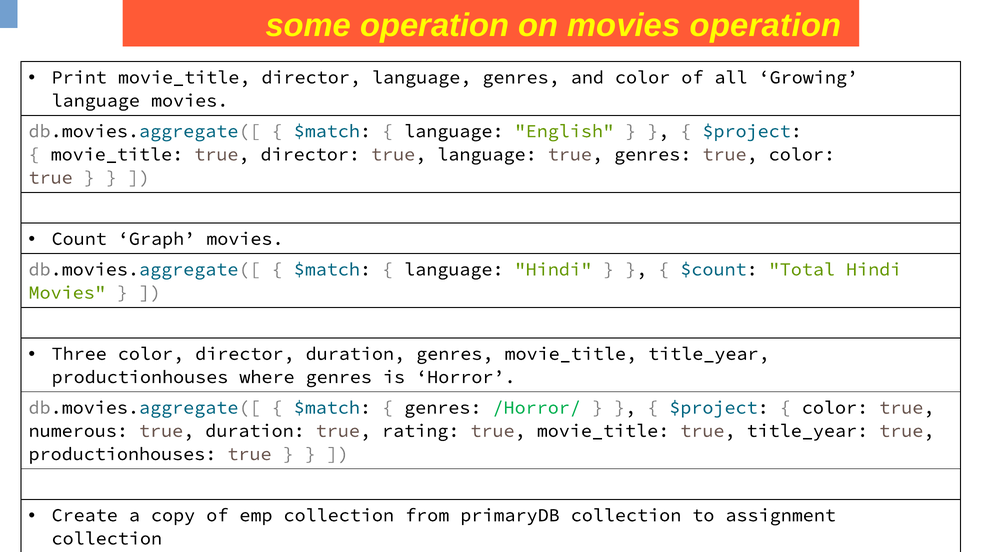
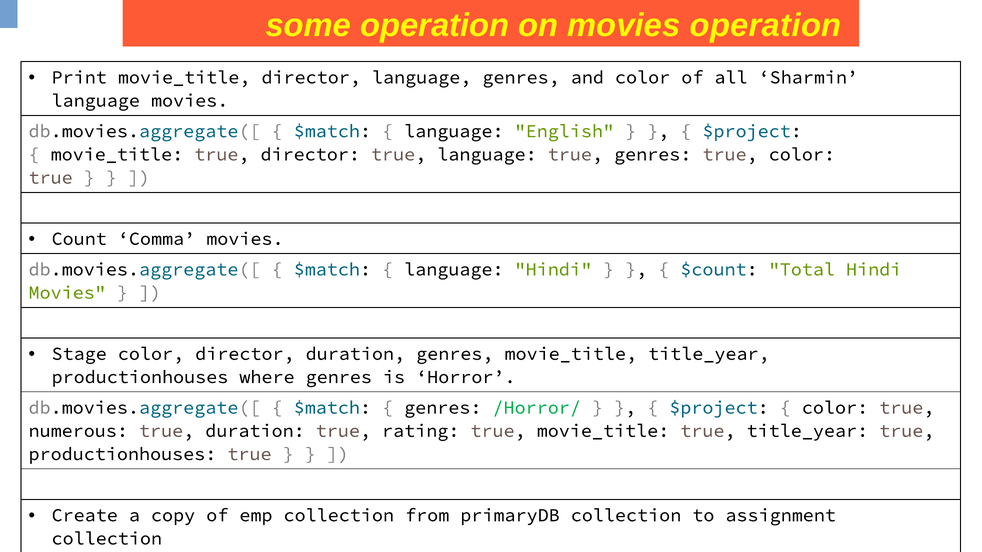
Growing: Growing -> Sharmin
Graph: Graph -> Comma
Three: Three -> Stage
